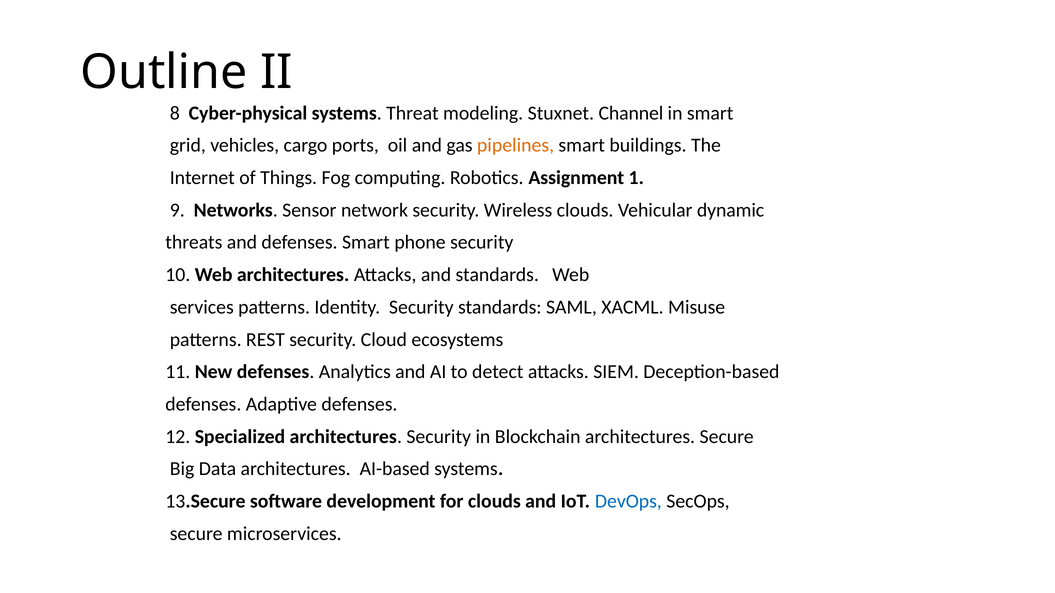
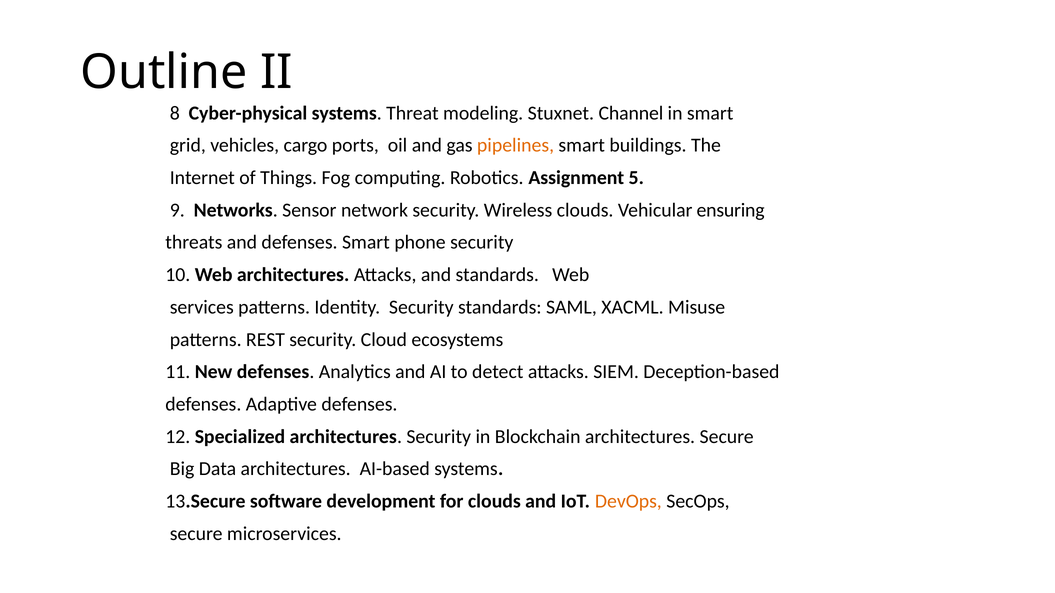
1: 1 -> 5
dynamic: dynamic -> ensuring
DevOps colour: blue -> orange
